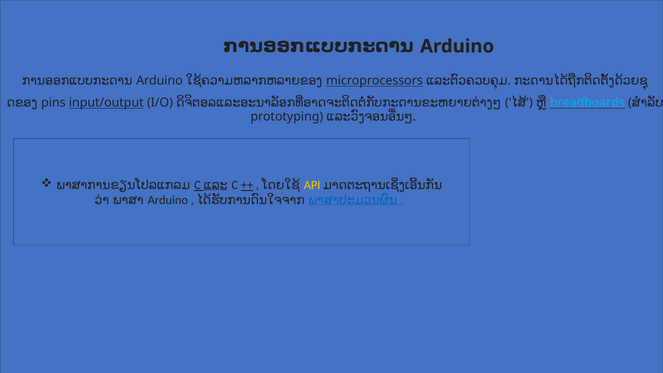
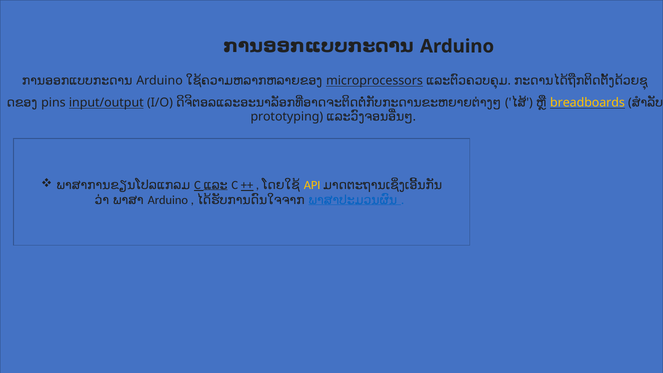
breadboards colour: light blue -> yellow
